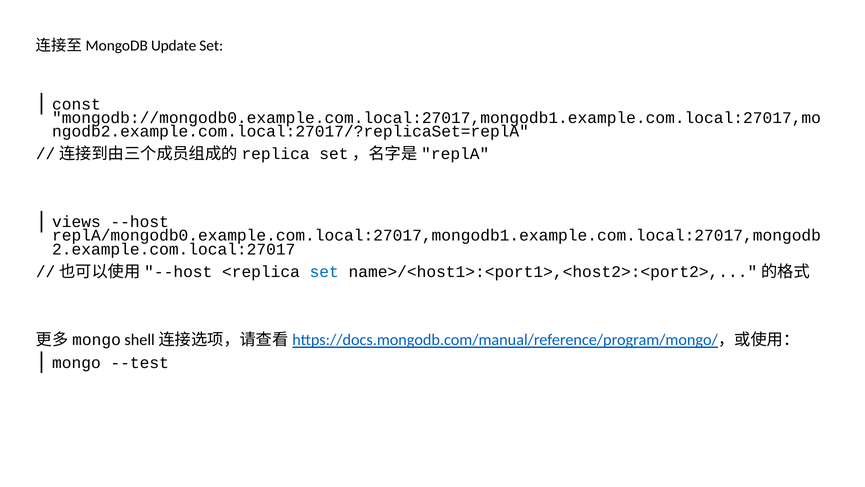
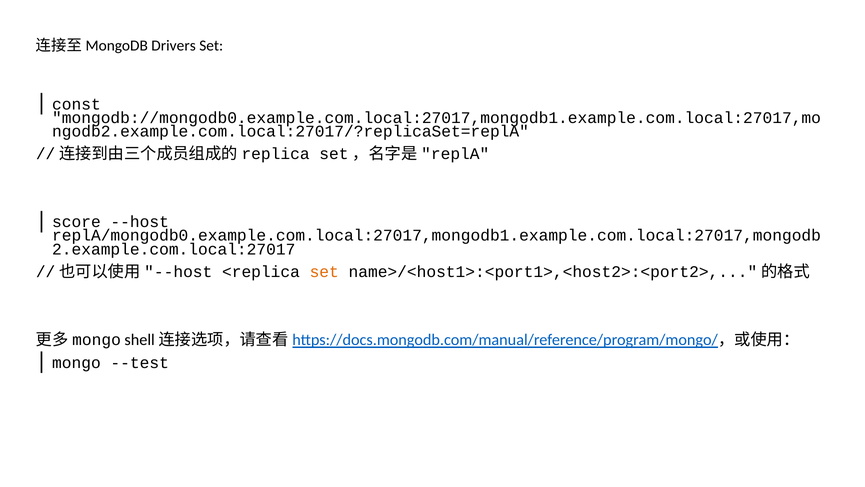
Update: Update -> Drivers
views: views -> score
set at (324, 272) colour: blue -> orange
